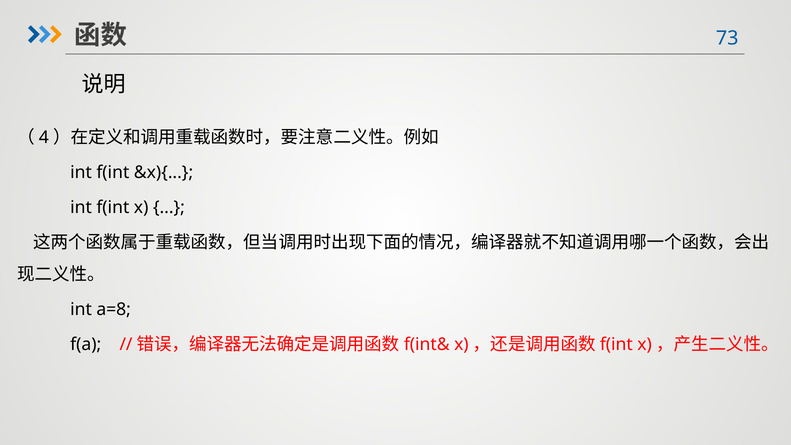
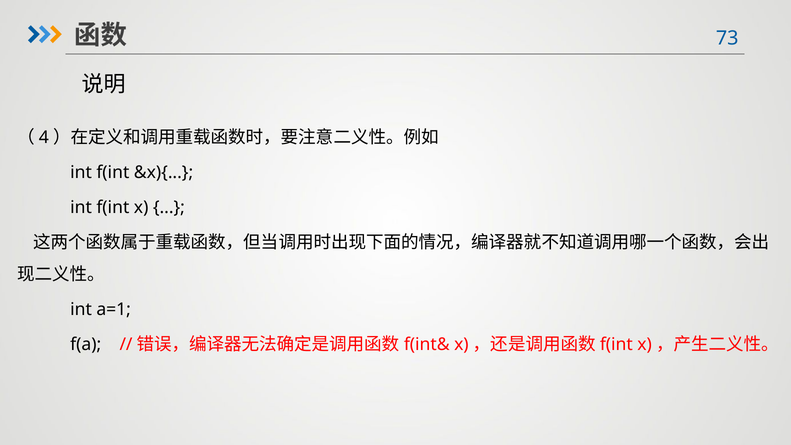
a=8: a=8 -> a=1
